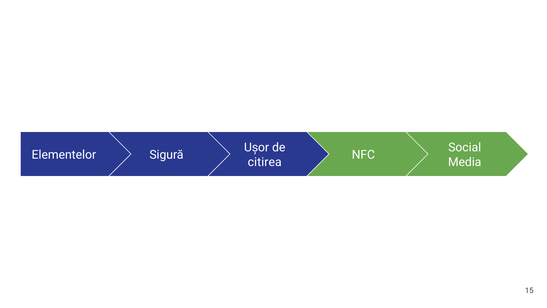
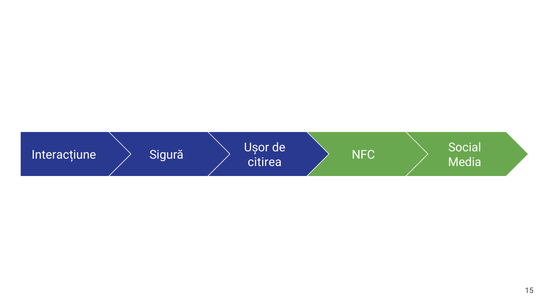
Elementelor: Elementelor -> Interacțiune
